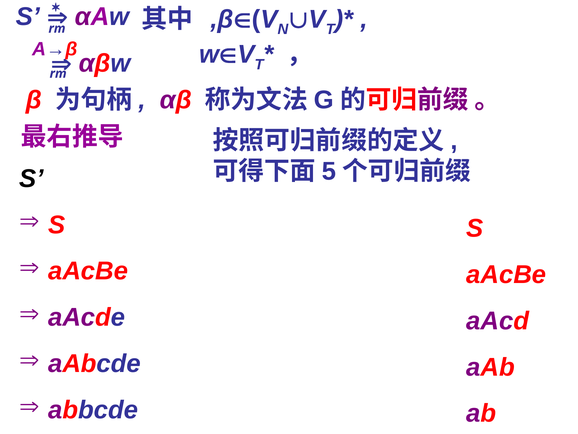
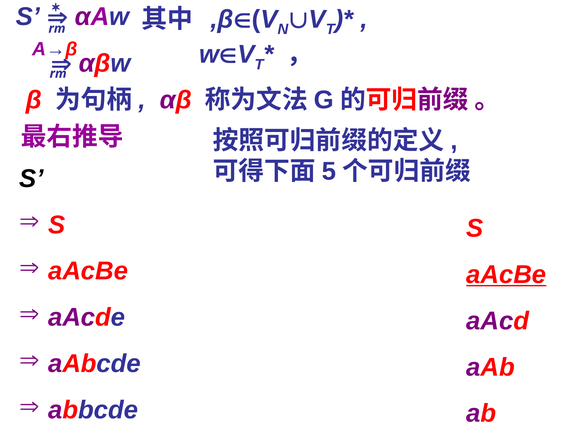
aAcBe at (506, 274) underline: none -> present
